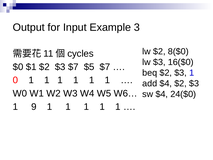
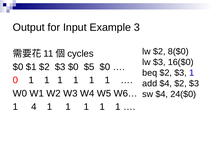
$3 $7: $7 -> $0
$5 $7: $7 -> $0
9: 9 -> 4
